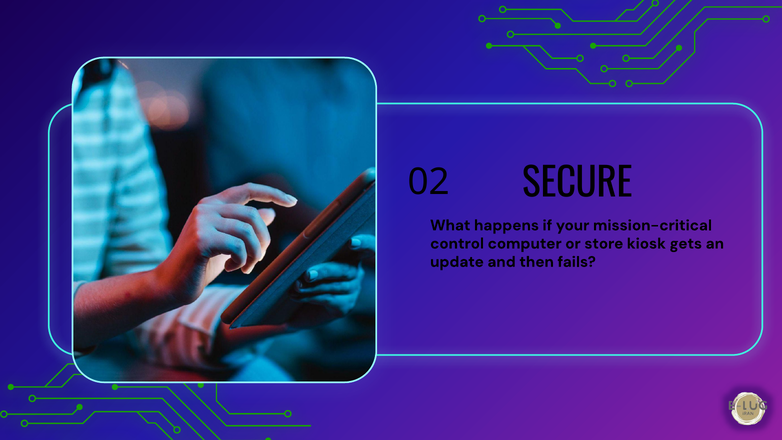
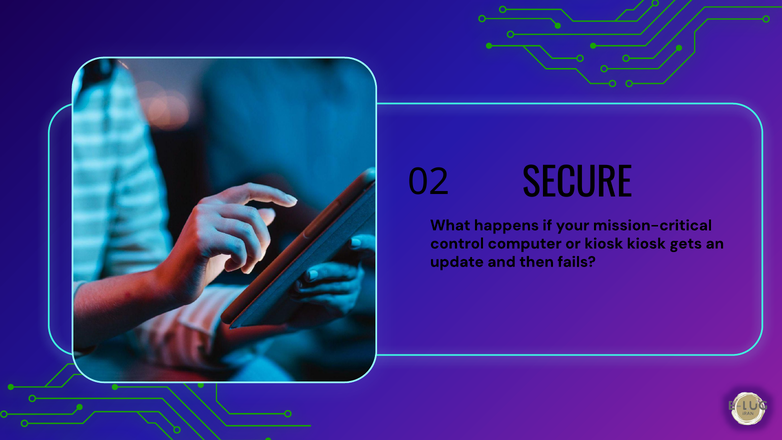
or store: store -> kiosk
